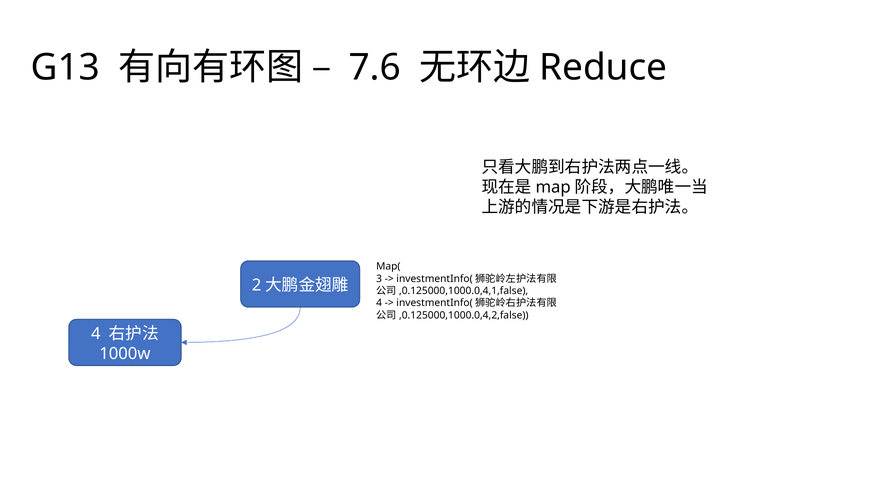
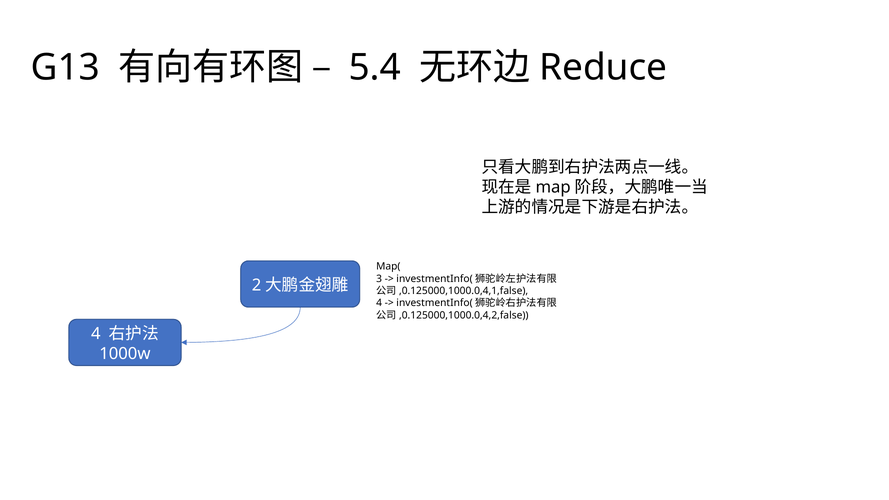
7.6: 7.6 -> 5.4
